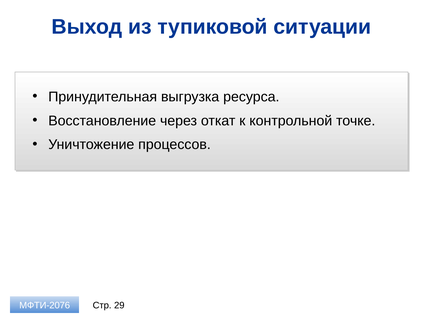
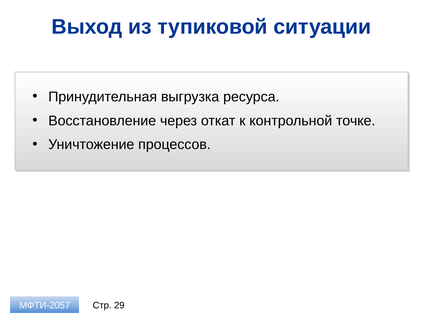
МФТИ-2076: МФТИ-2076 -> МФТИ-2057
